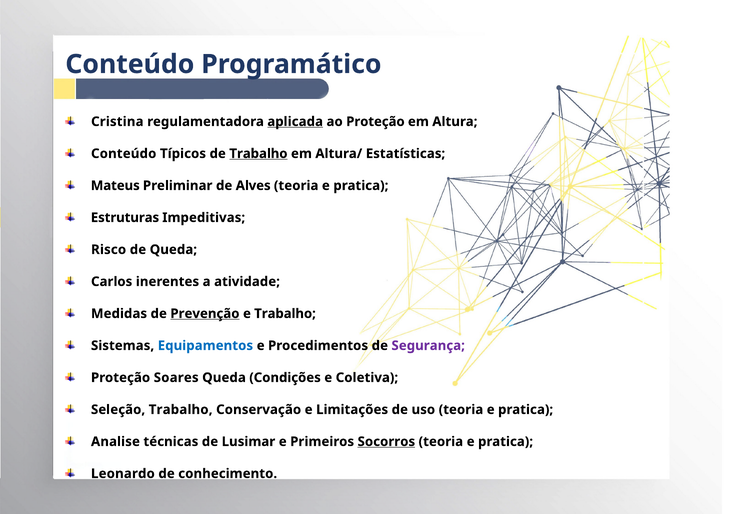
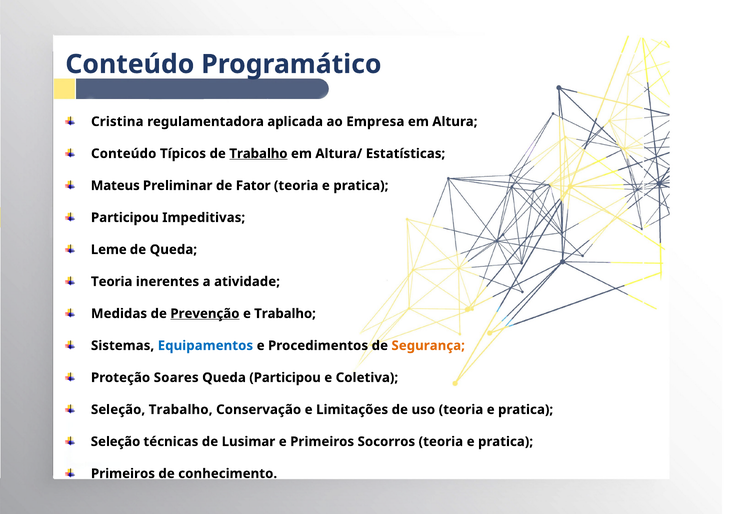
aplicada underline: present -> none
ao Proteção: Proteção -> Empresa
Alves: Alves -> Fator
Estruturas at (125, 217): Estruturas -> Participou
Risco: Risco -> Leme
Carlos at (112, 281): Carlos -> Teoria
Segurança colour: purple -> orange
Queda Condições: Condições -> Participou
Analise at (115, 441): Analise -> Seleção
Socorros underline: present -> none
Leonardo at (123, 473): Leonardo -> Primeiros
